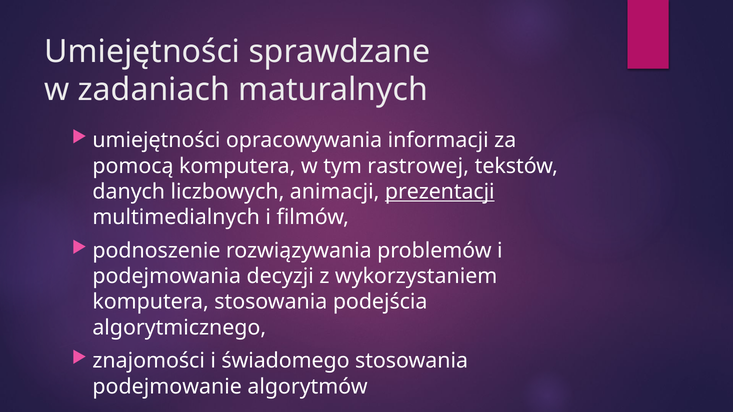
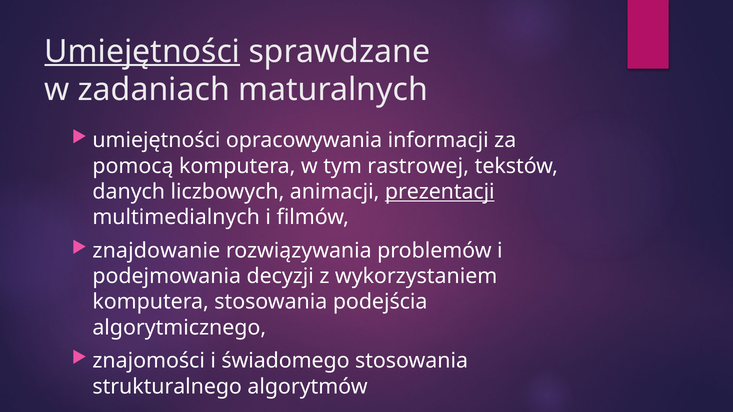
Umiejętności at (142, 51) underline: none -> present
podnoszenie: podnoszenie -> znajdowanie
podejmowanie: podejmowanie -> strukturalnego
